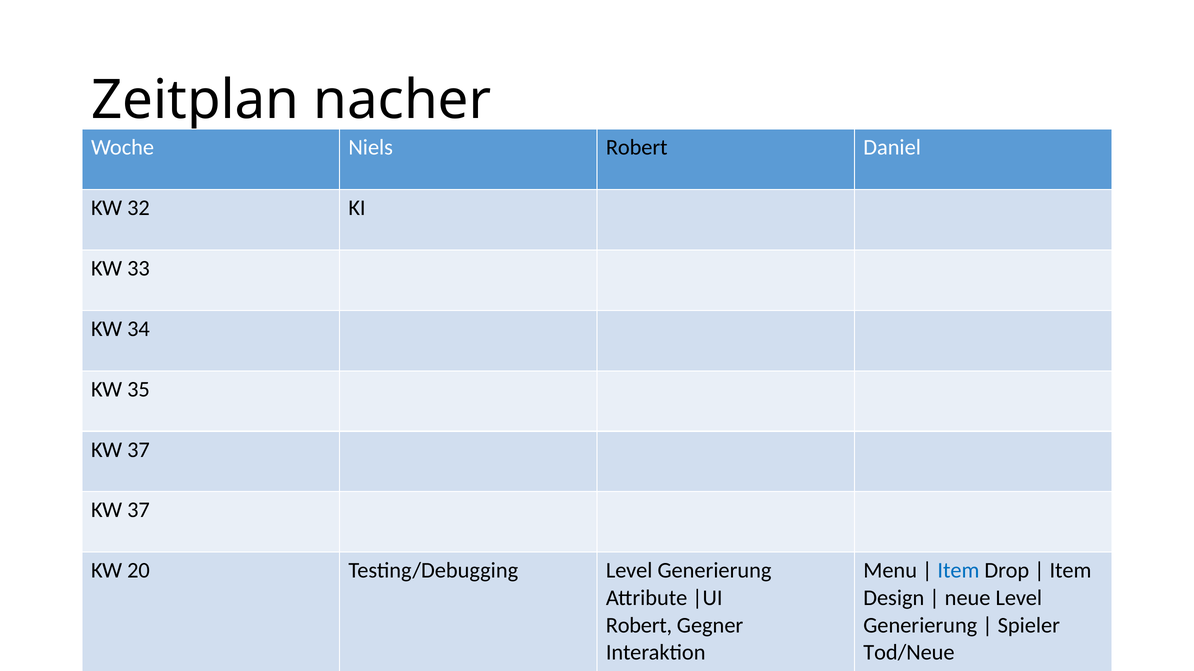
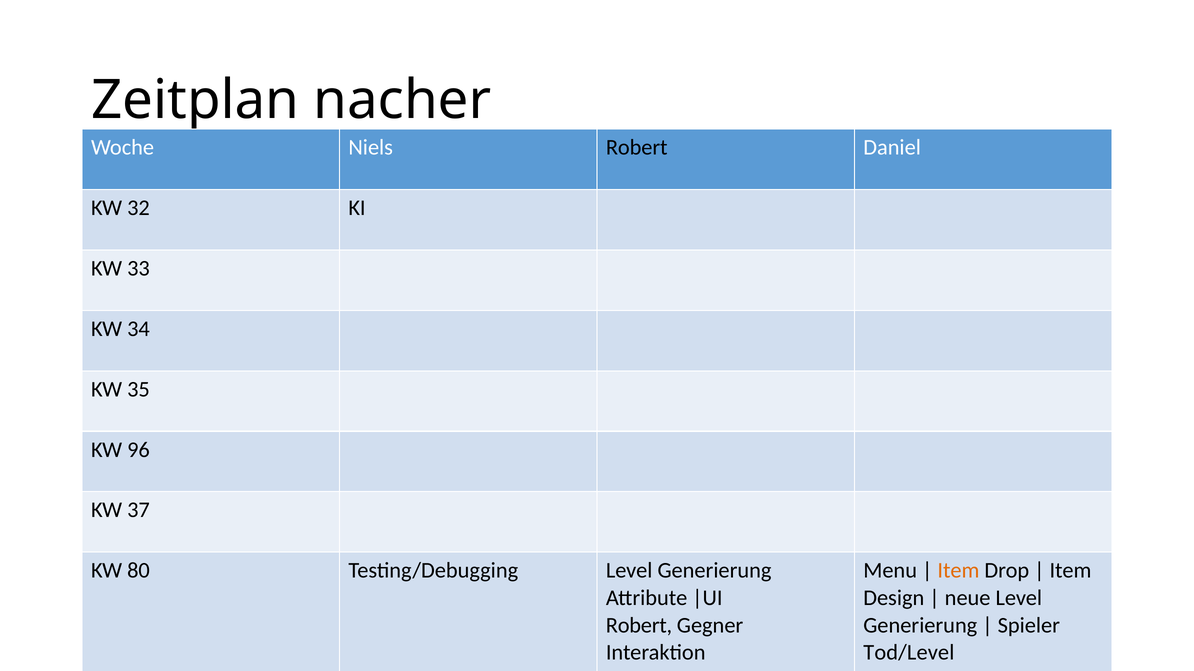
37 at (138, 450): 37 -> 96
20: 20 -> 80
Item at (958, 571) colour: blue -> orange
Tod/Neue: Tod/Neue -> Tod/Level
